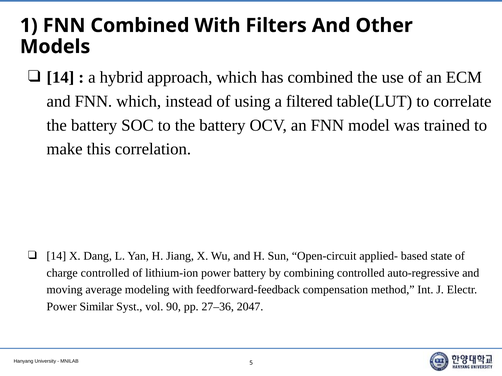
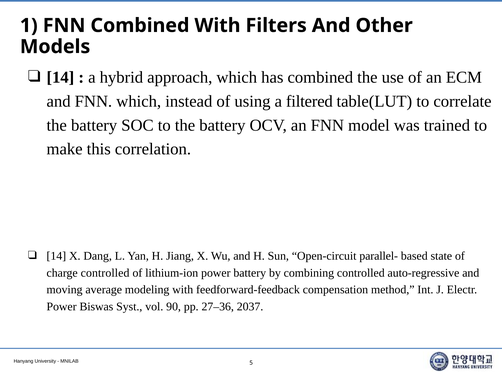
applied-: applied- -> parallel-
Similar: Similar -> Biswas
2047: 2047 -> 2037
